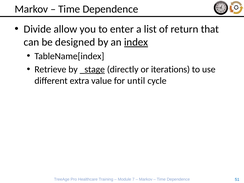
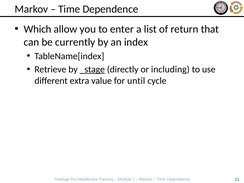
Divide: Divide -> Which
designed: designed -> currently
index underline: present -> none
iterations: iterations -> including
